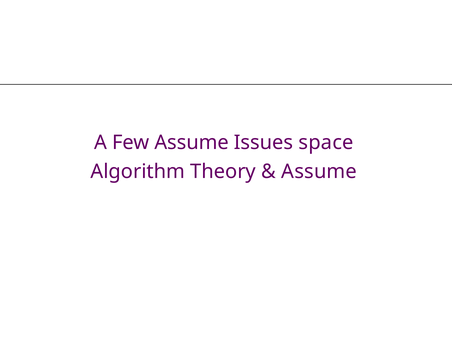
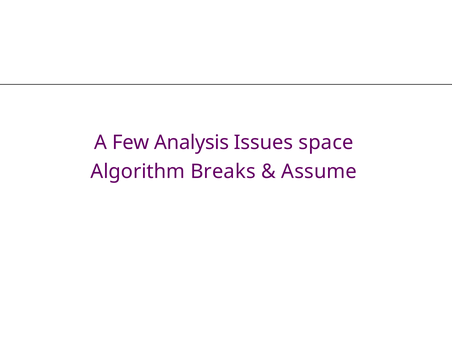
Few Assume: Assume -> Analysis
Theory: Theory -> Breaks
